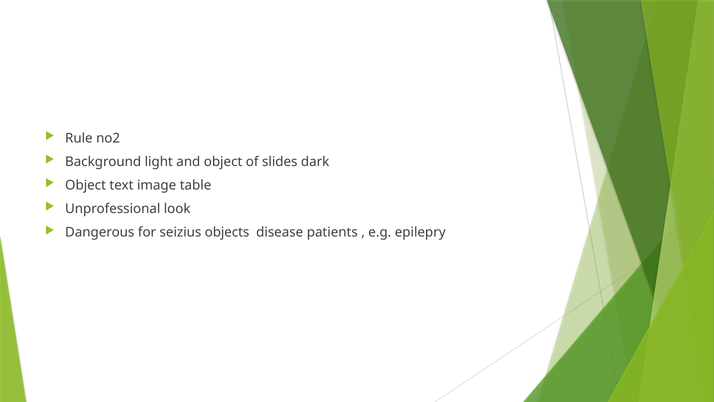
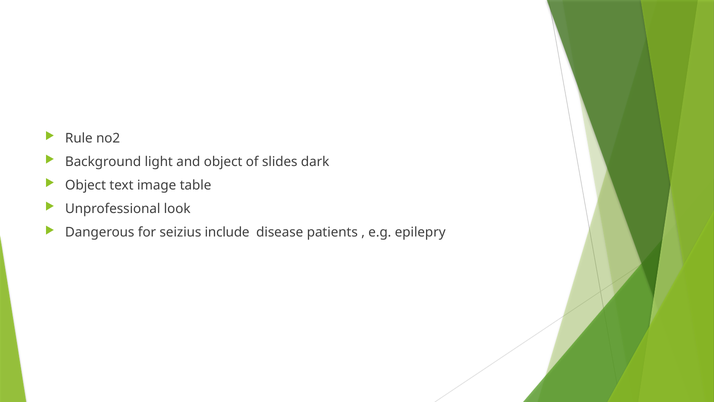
objects: objects -> include
